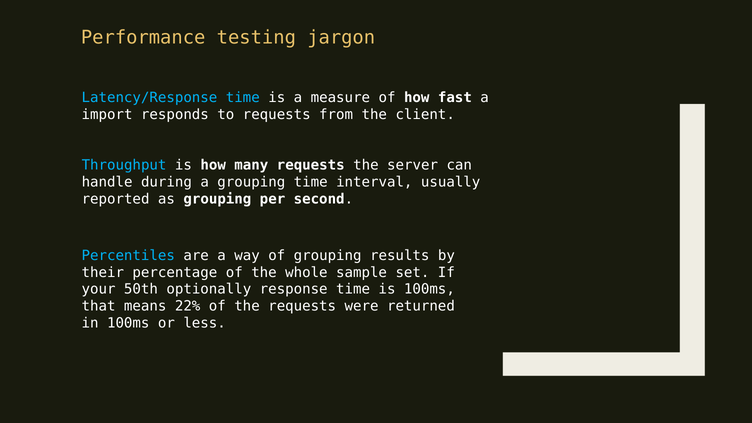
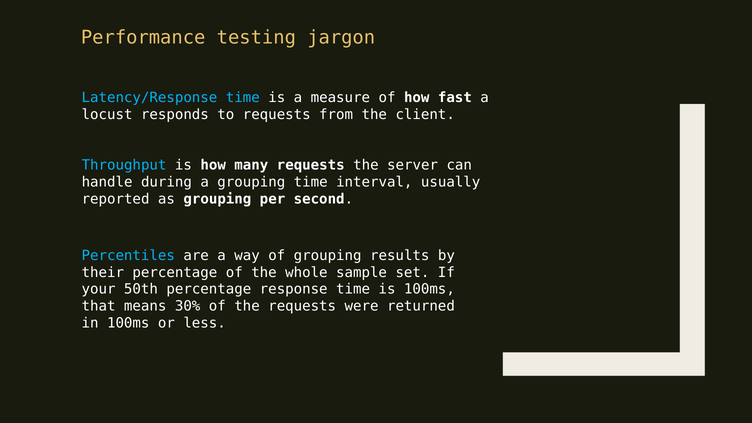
import: import -> locust
50th optionally: optionally -> percentage
22%: 22% -> 30%
